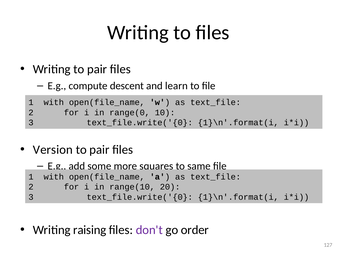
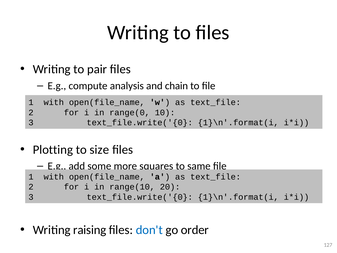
descent: descent -> analysis
learn: learn -> chain
Version: Version -> Plotting
pair at (99, 149): pair -> size
don't colour: purple -> blue
